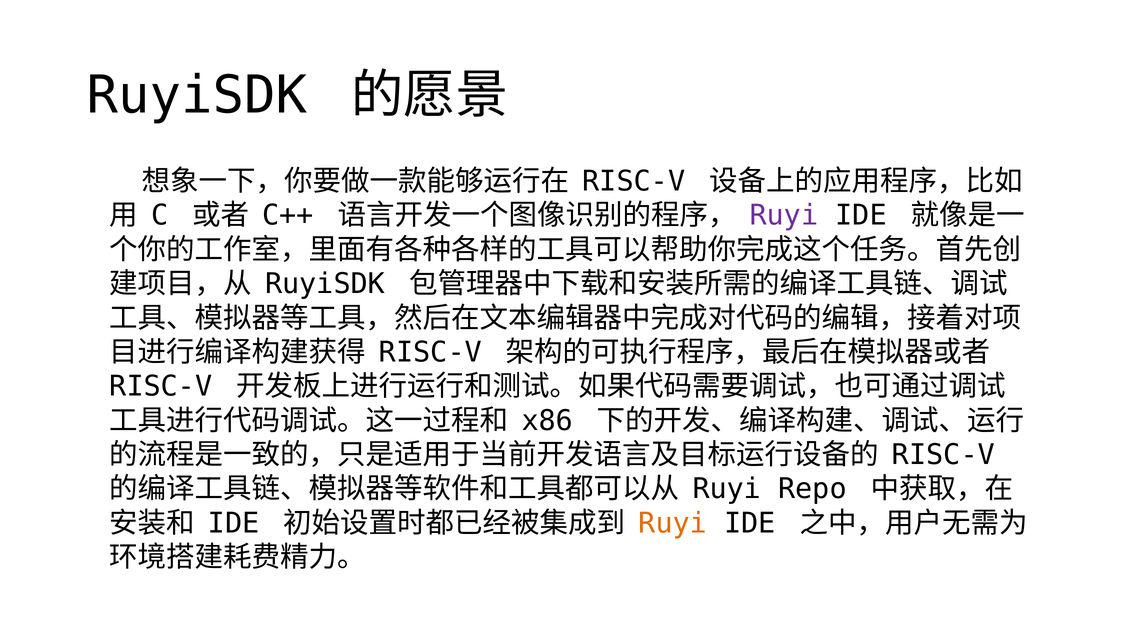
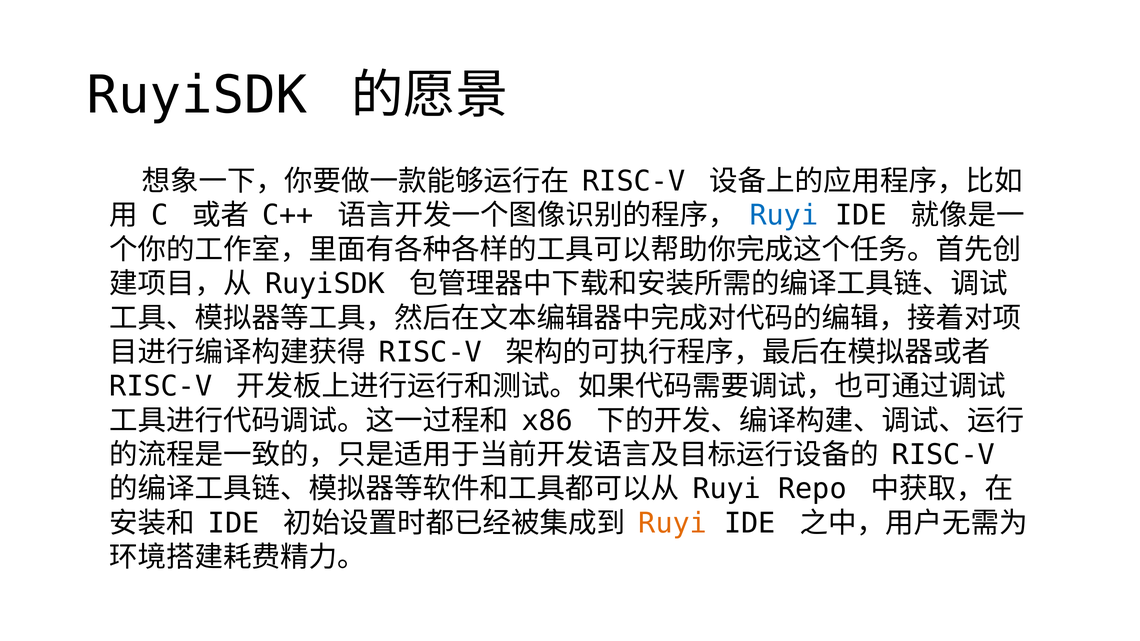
Ruyi at (784, 216) colour: purple -> blue
